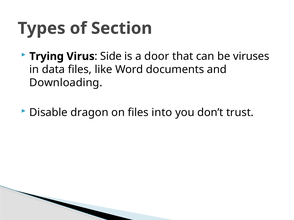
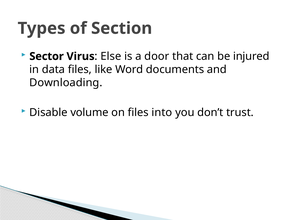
Trying: Trying -> Sector
Side: Side -> Else
viruses: viruses -> injured
dragon: dragon -> volume
